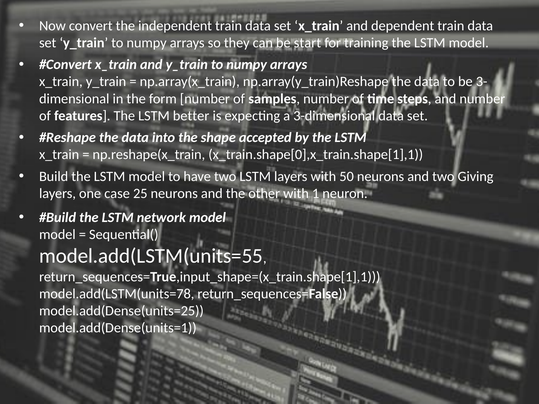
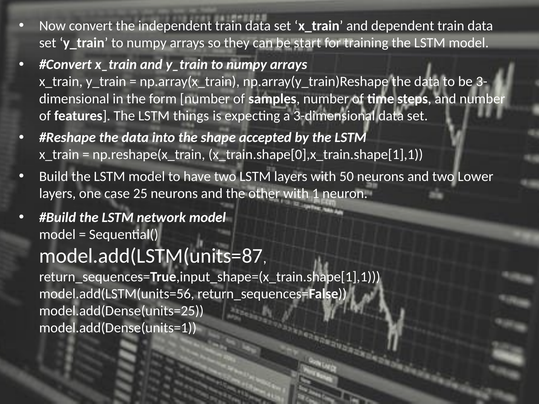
better: better -> things
Giving: Giving -> Lower
model.add(LSTM(units=55: model.add(LSTM(units=55 -> model.add(LSTM(units=87
model.add(LSTM(units=78: model.add(LSTM(units=78 -> model.add(LSTM(units=56
